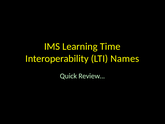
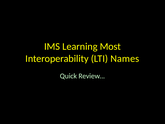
Time: Time -> Most
